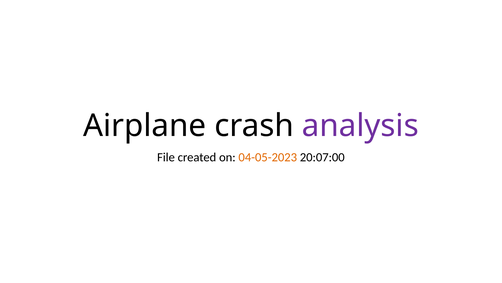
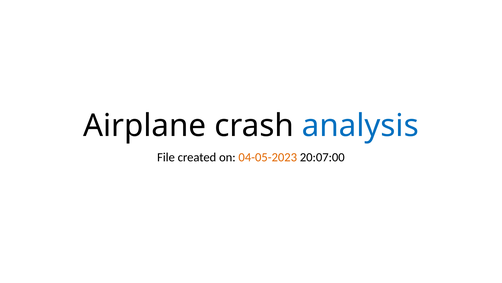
analysis colour: purple -> blue
